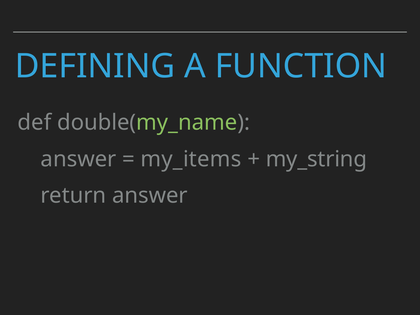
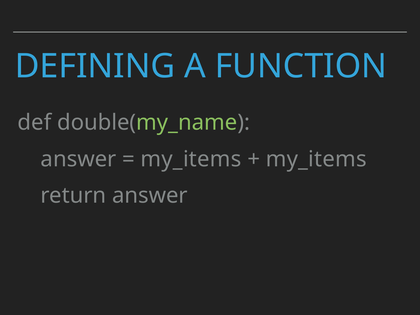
my_string at (316, 159): my_string -> my_items
